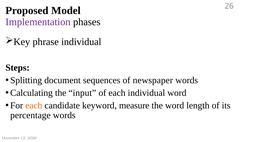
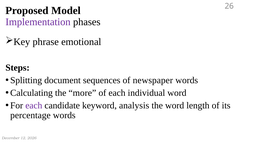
phrase individual: individual -> emotional
input: input -> more
each at (34, 106) colour: orange -> purple
measure: measure -> analysis
